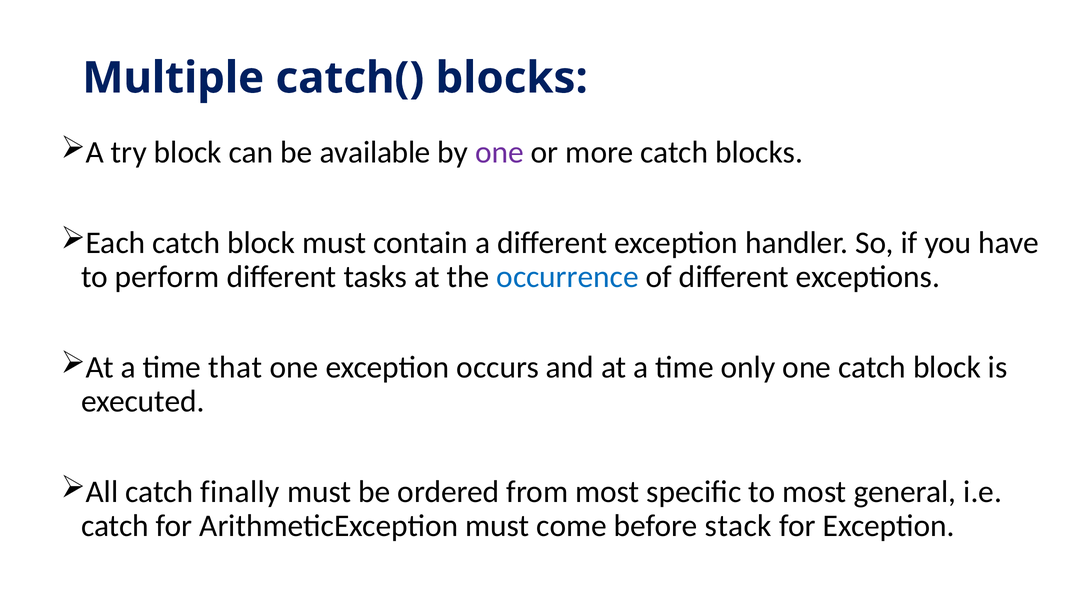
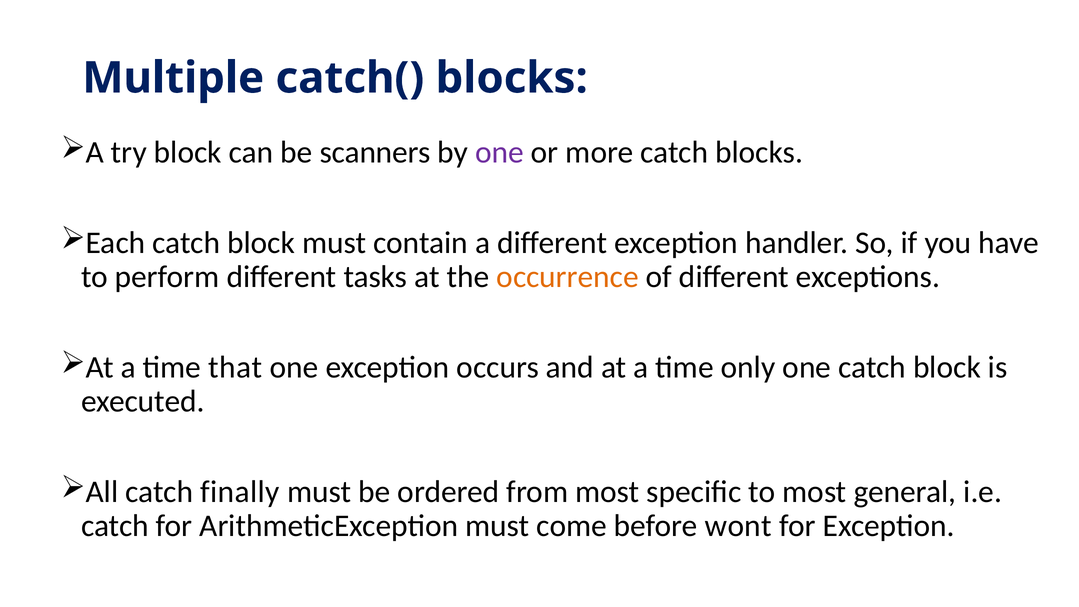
available: available -> scanners
occurrence colour: blue -> orange
stack: stack -> wont
